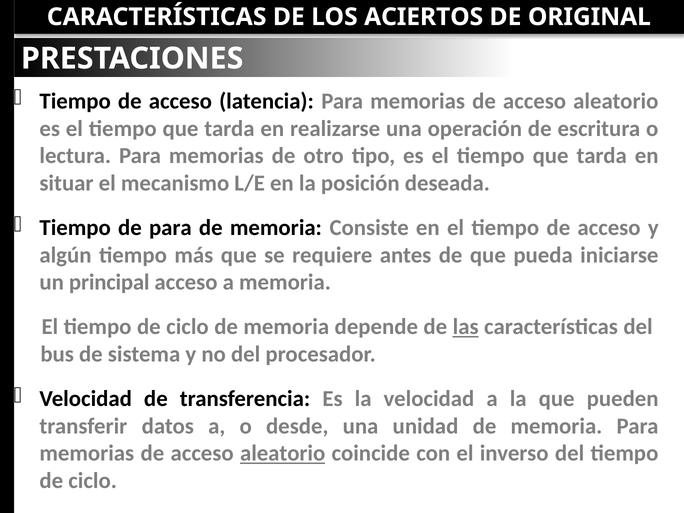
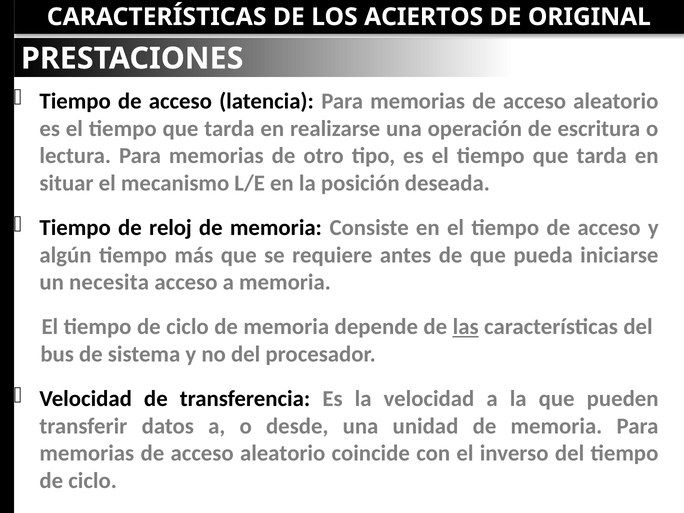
de para: para -> reloj
principal: principal -> necesita
aleatorio at (283, 453) underline: present -> none
